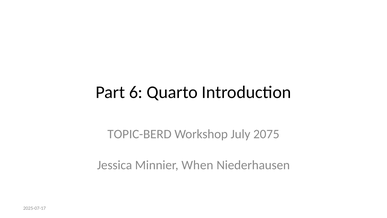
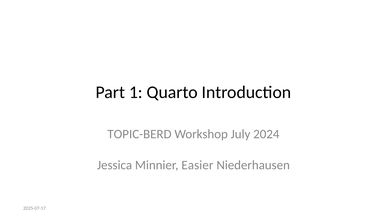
6: 6 -> 1
2075: 2075 -> 2024
When: When -> Easier
